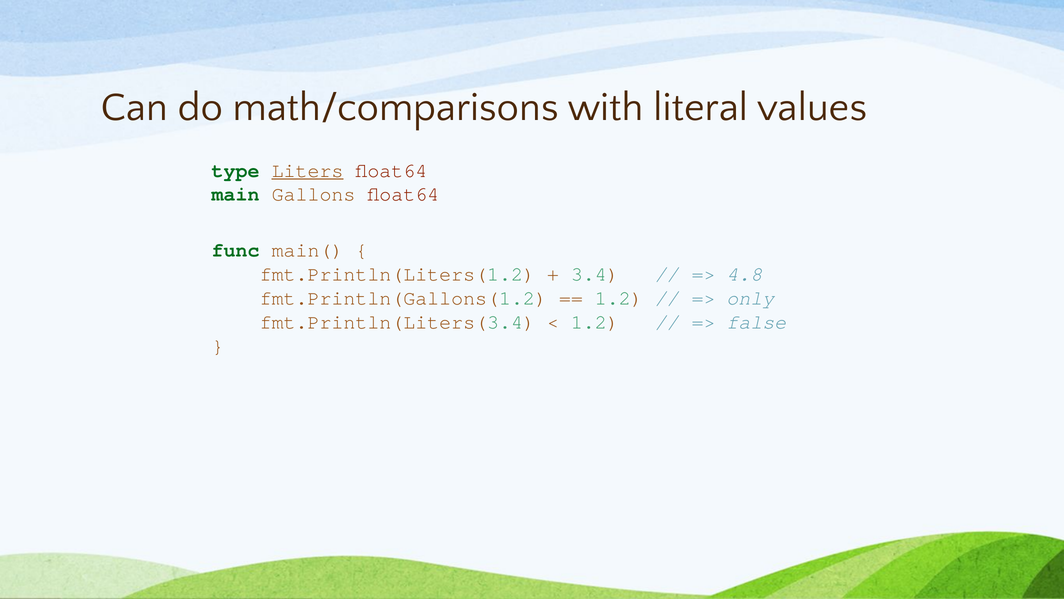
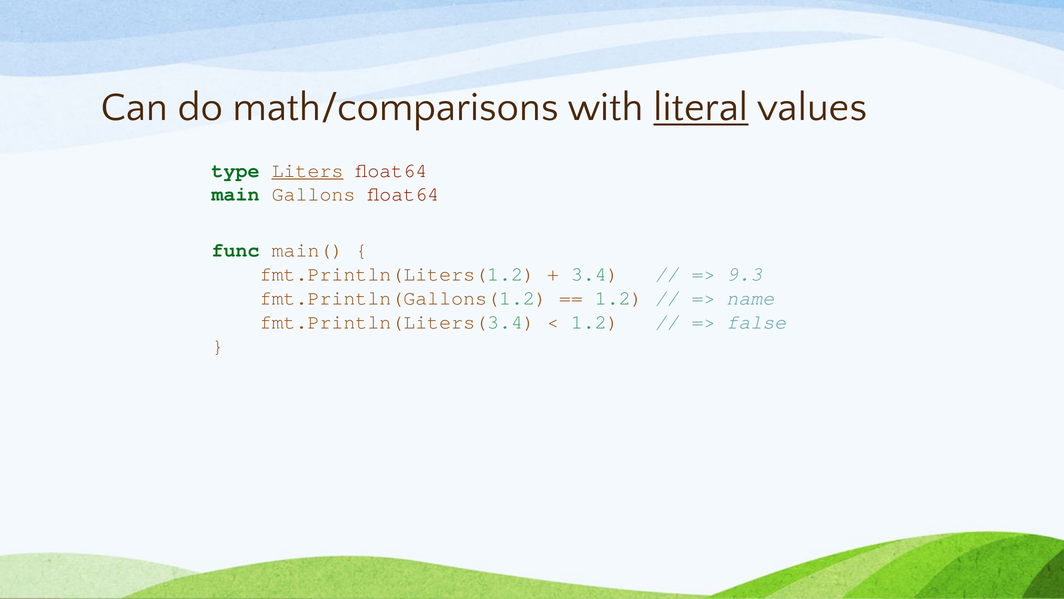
literal underline: none -> present
4.8: 4.8 -> 9.3
only: only -> name
